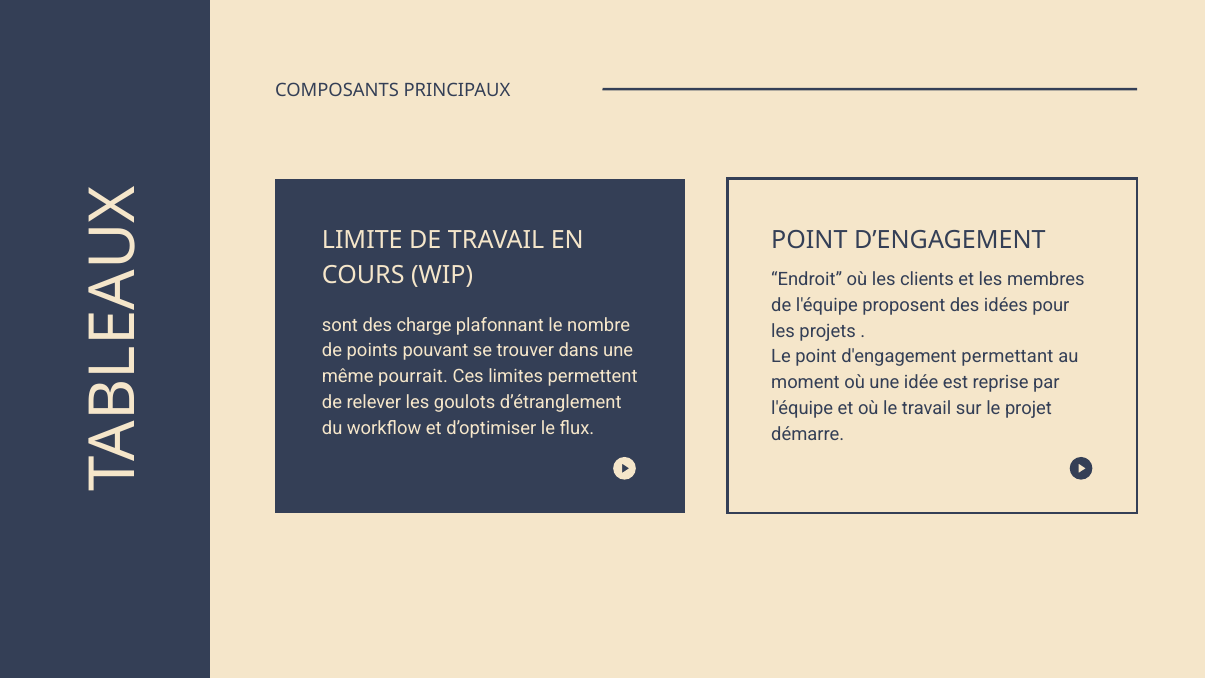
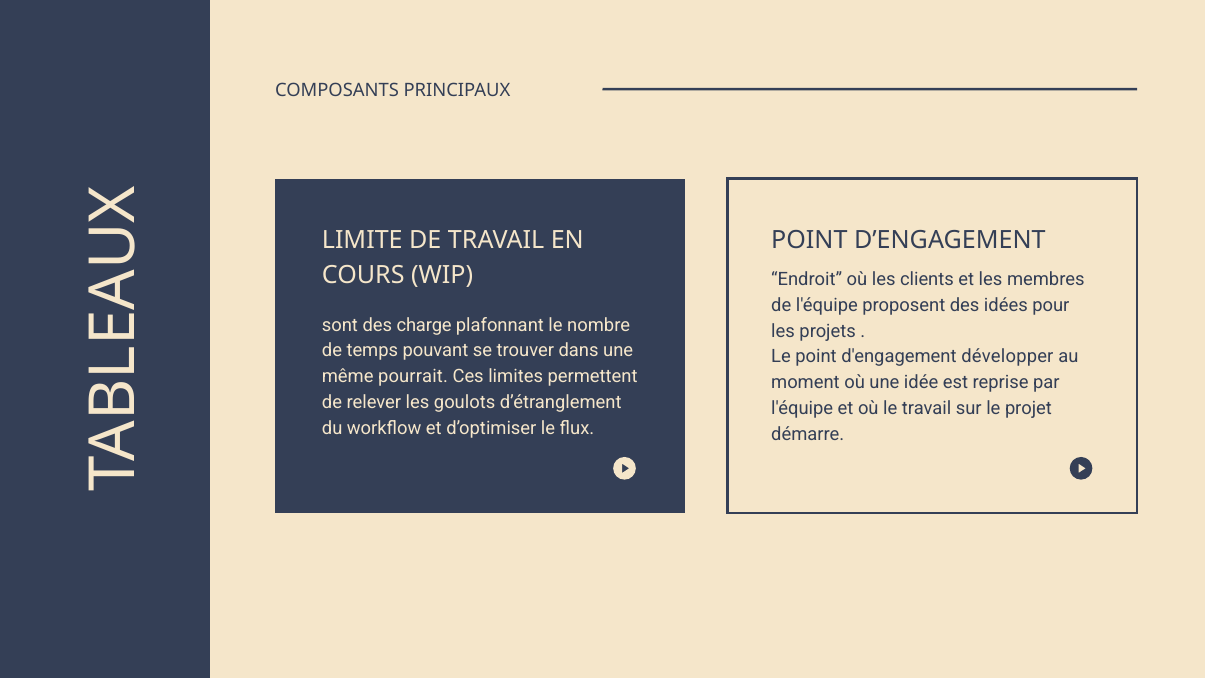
points: points -> temps
permettant: permettant -> développer
